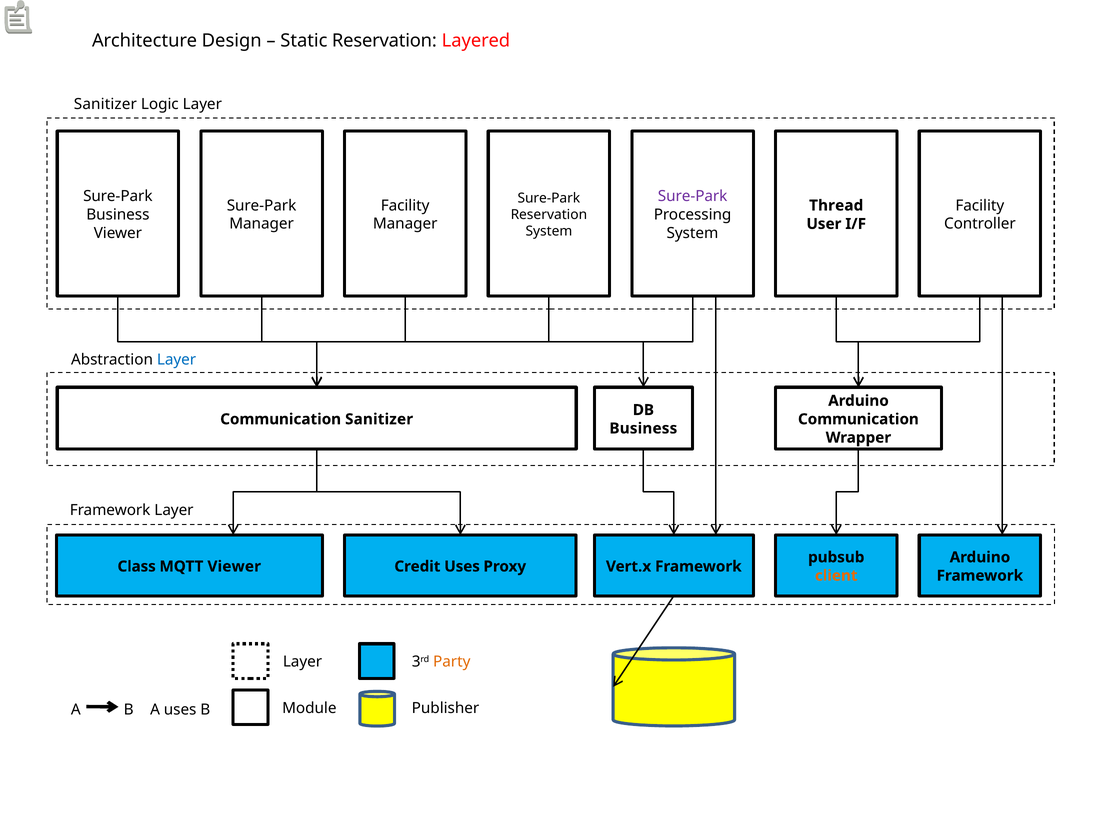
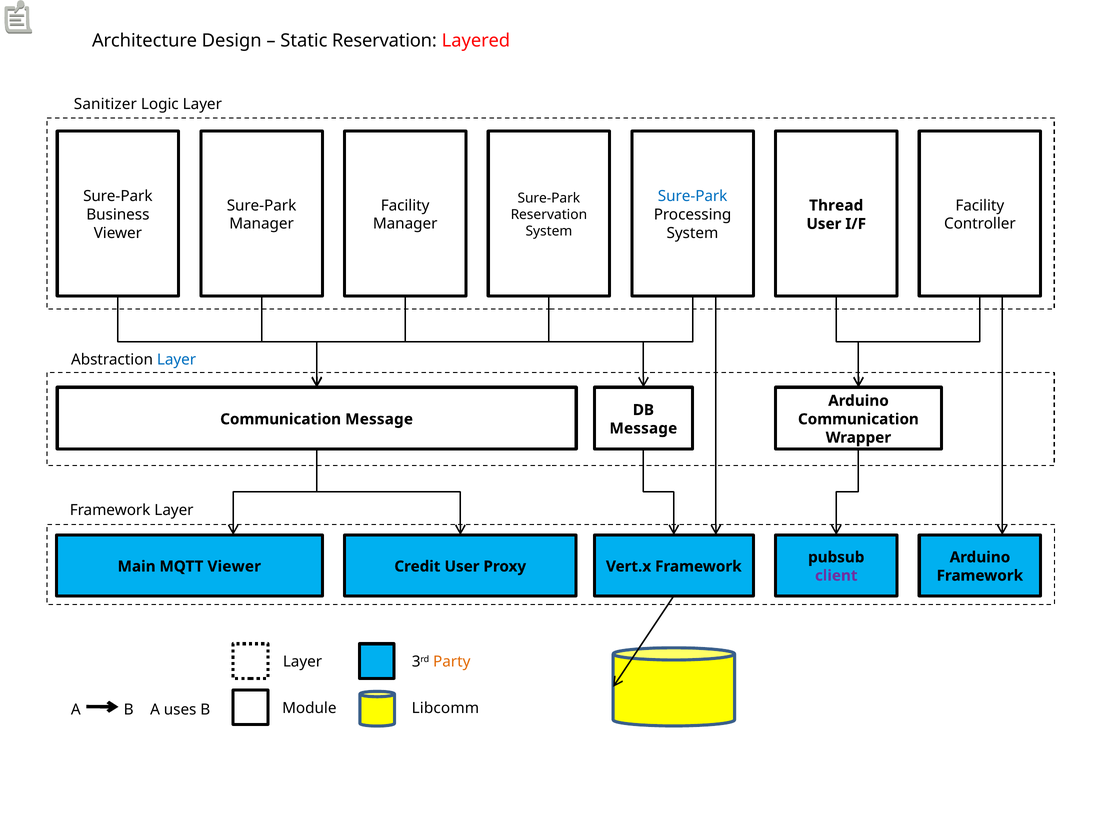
Sure-Park at (693, 196) colour: purple -> blue
Communication Sanitizer: Sanitizer -> Message
Business at (643, 428): Business -> Message
Class: Class -> Main
Credit Uses: Uses -> User
client colour: orange -> purple
Publisher: Publisher -> Libcomm
